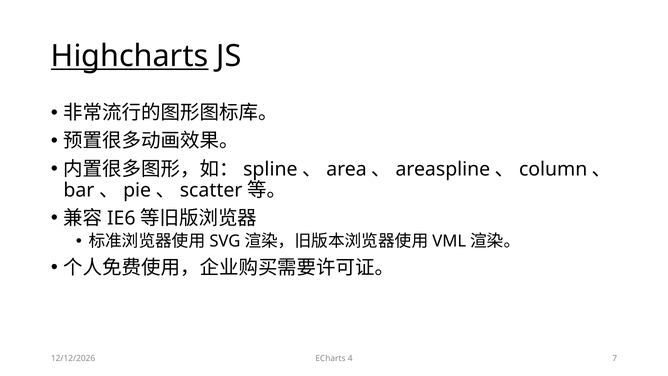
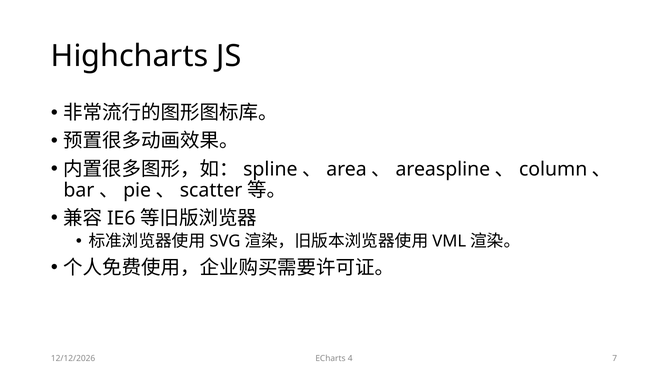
Highcharts underline: present -> none
